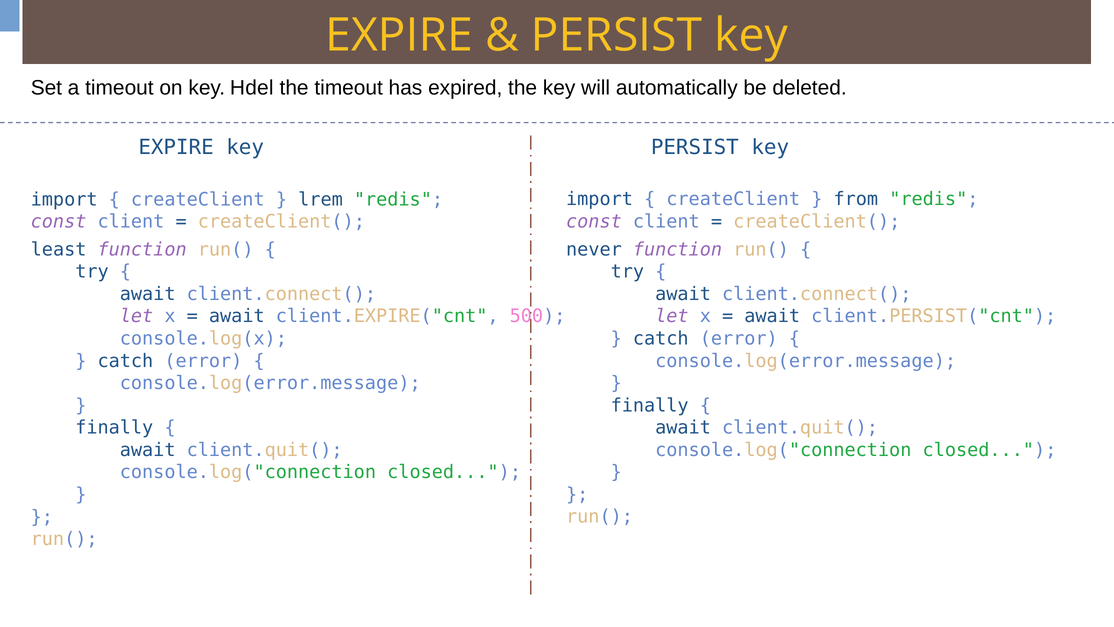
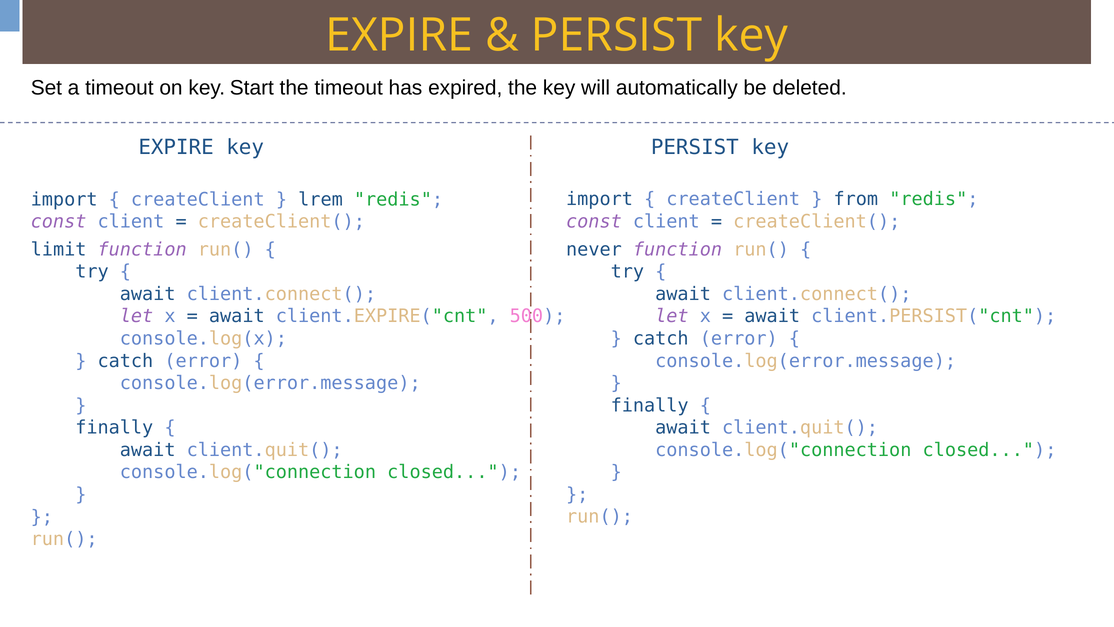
Hdel: Hdel -> Start
least: least -> limit
